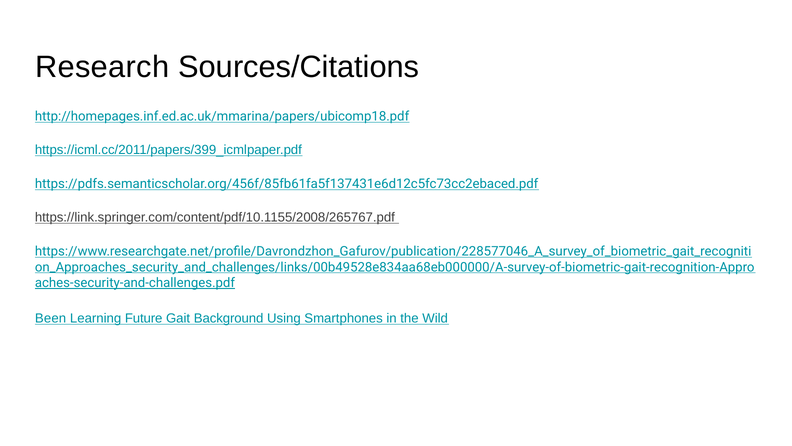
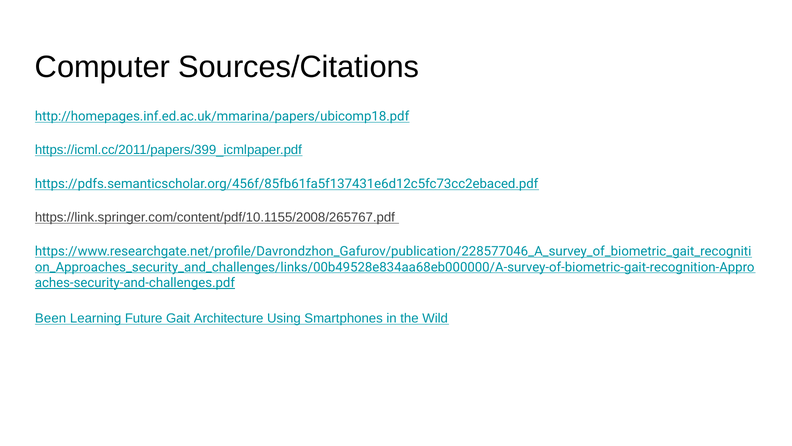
Research: Research -> Computer
Background: Background -> Architecture
